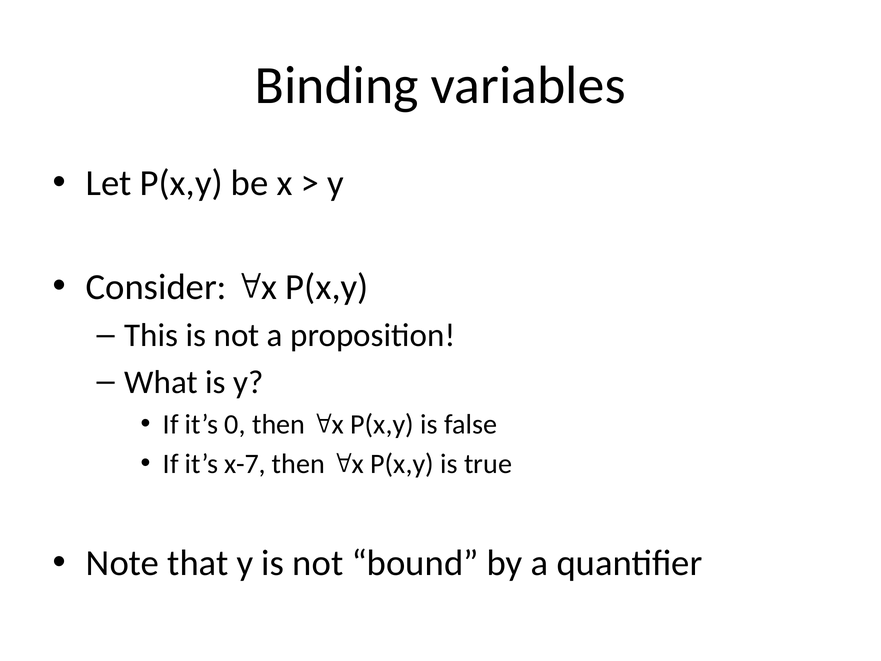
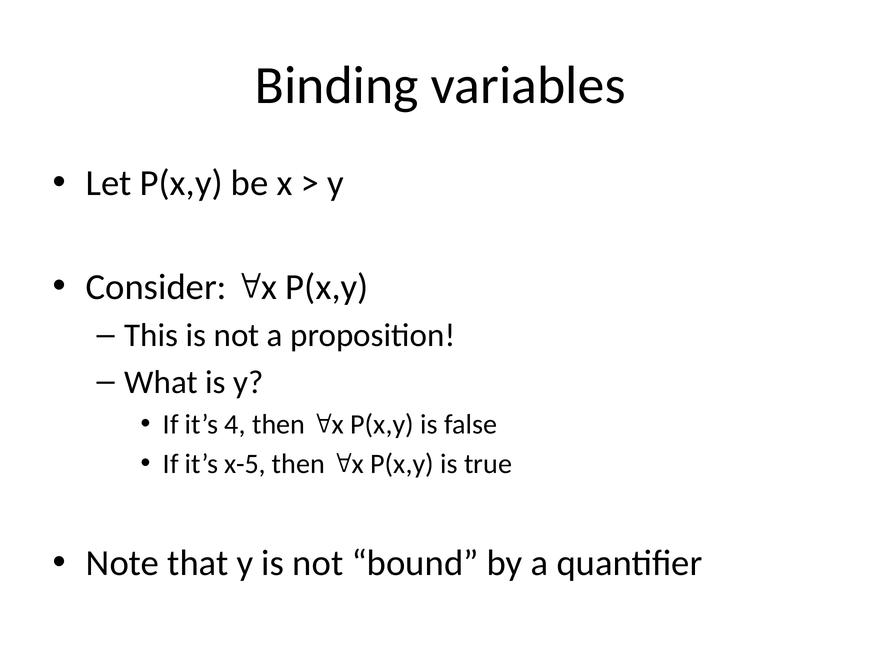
0: 0 -> 4
x-7: x-7 -> x-5
